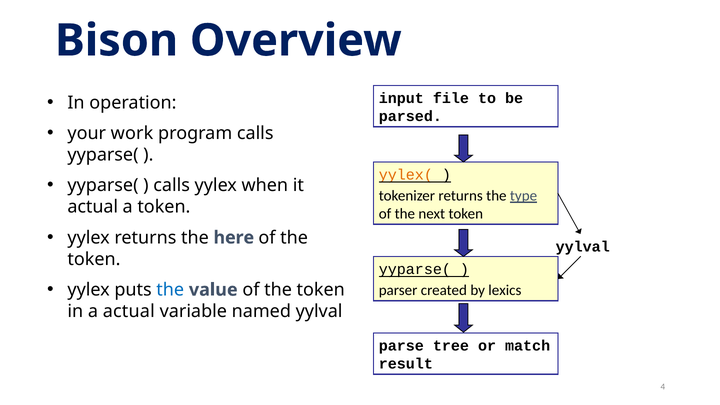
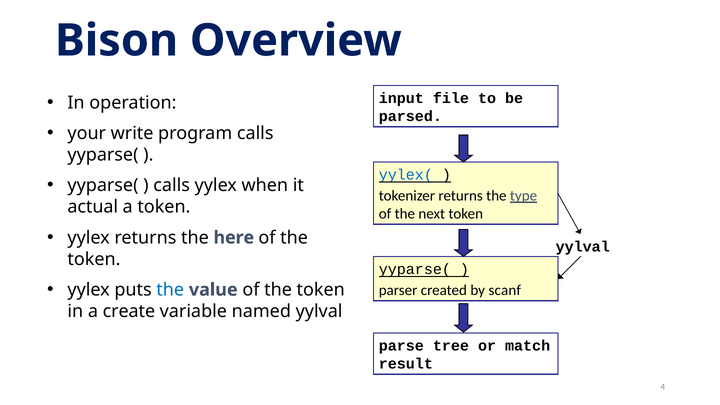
work: work -> write
yylex( colour: orange -> blue
lexics: lexics -> scanf
a actual: actual -> create
